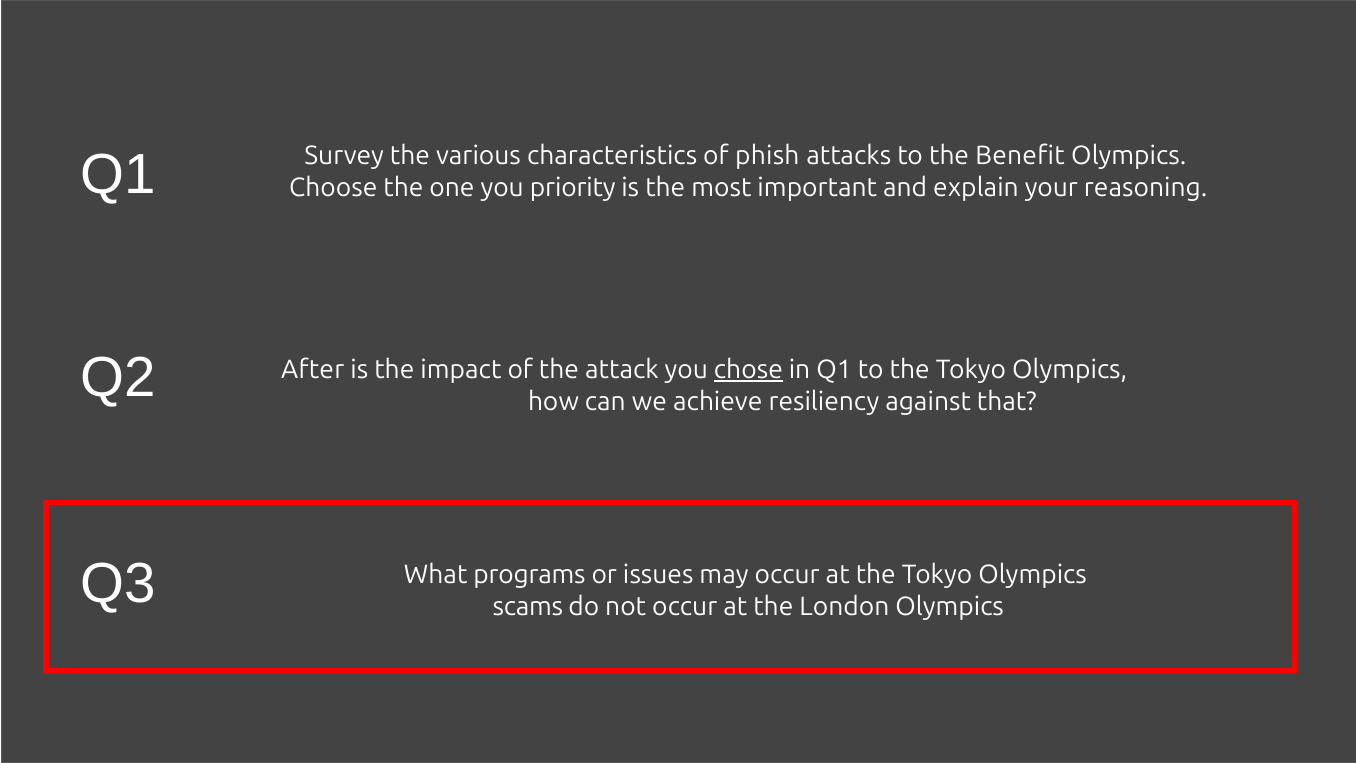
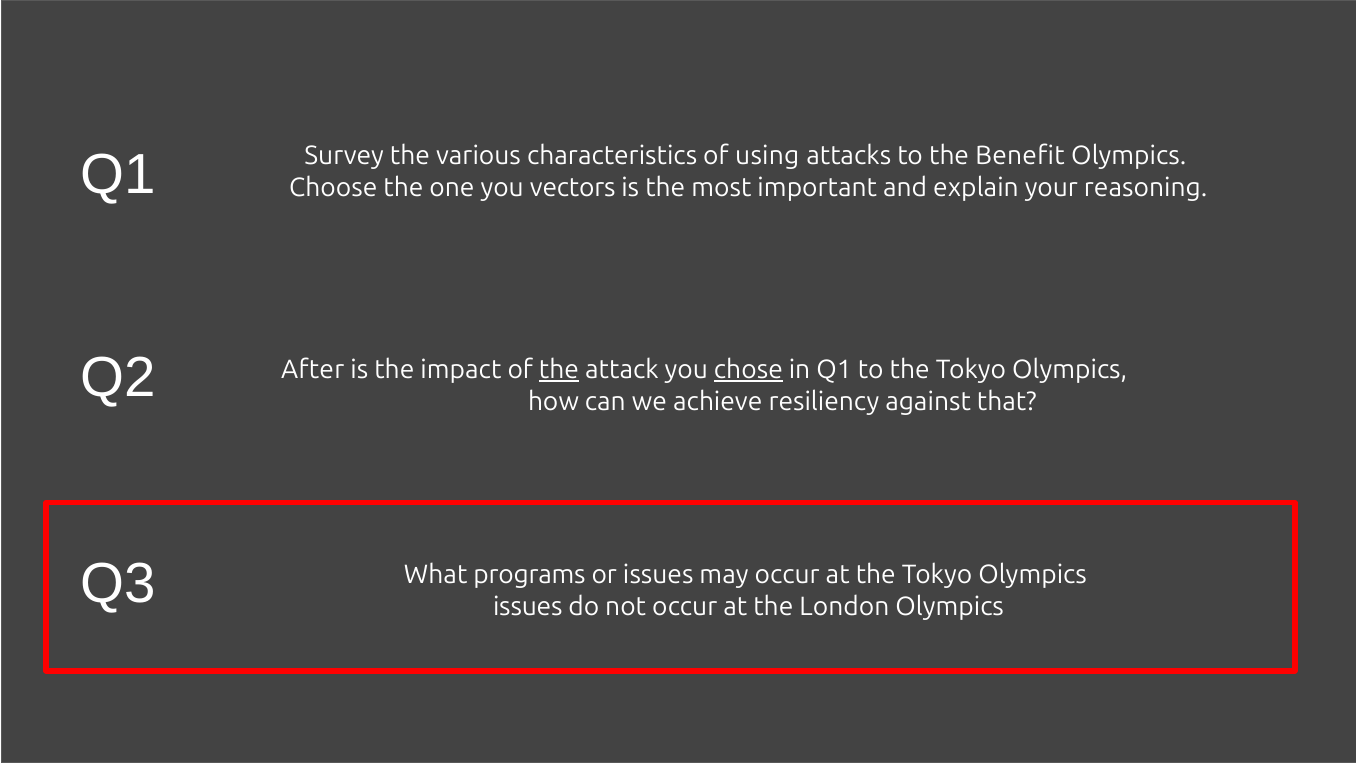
phish: phish -> using
priority: priority -> vectors
the at (559, 370) underline: none -> present
scams at (528, 606): scams -> issues
